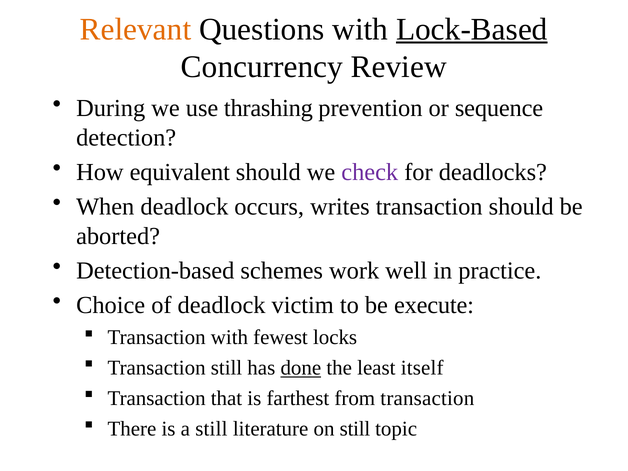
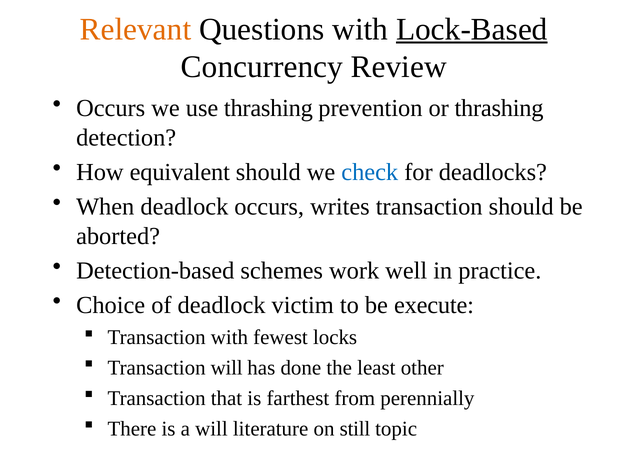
During at (111, 108): During -> Occurs
or sequence: sequence -> thrashing
check colour: purple -> blue
Transaction still: still -> will
done underline: present -> none
itself: itself -> other
from transaction: transaction -> perennially
a still: still -> will
